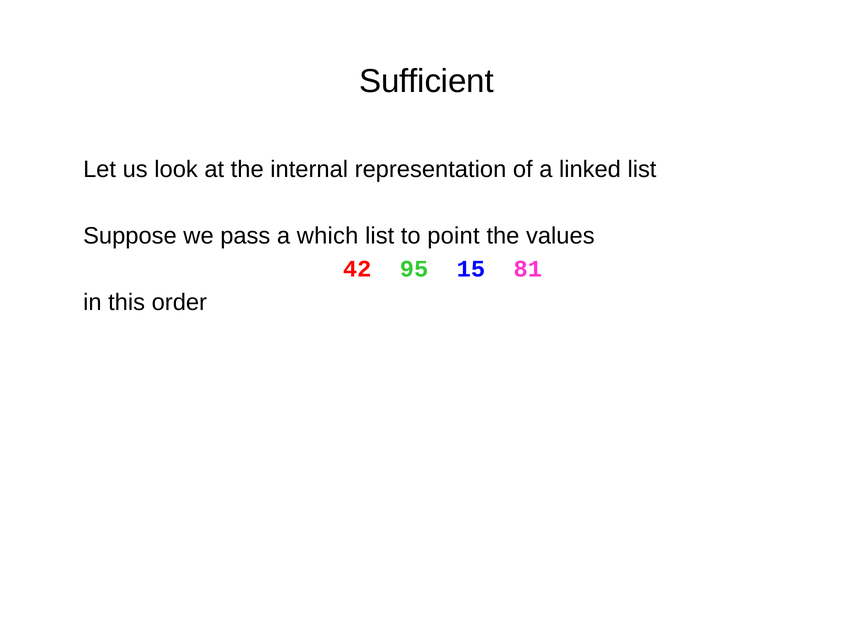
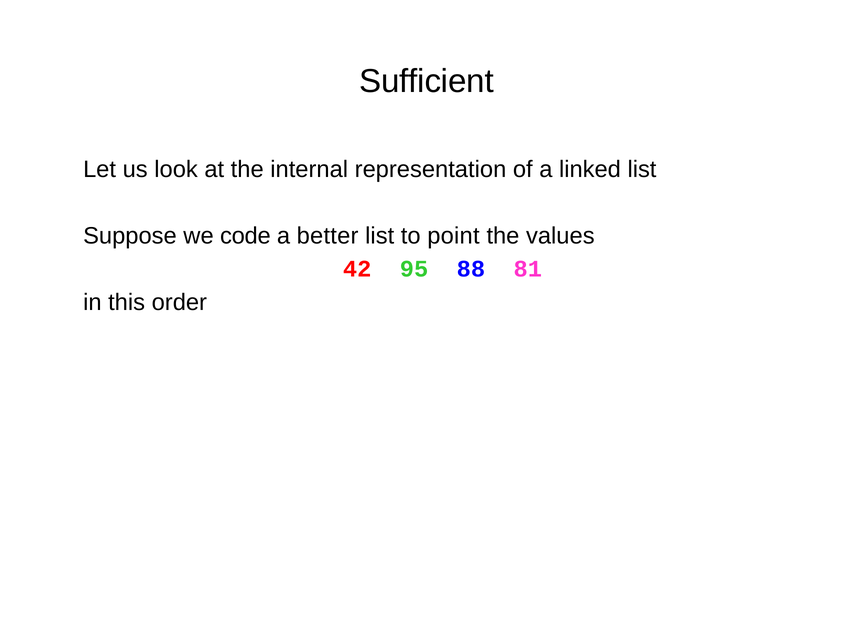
pass: pass -> code
which: which -> better
15: 15 -> 88
